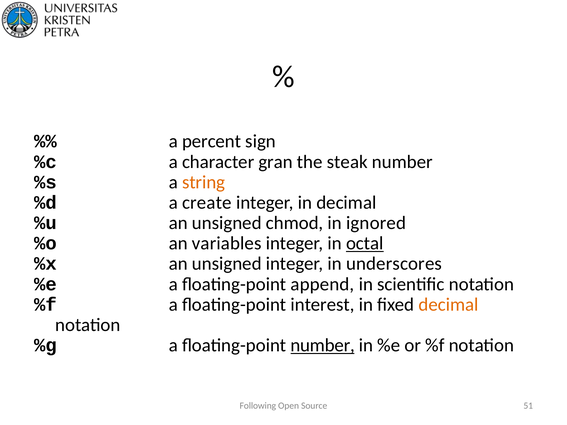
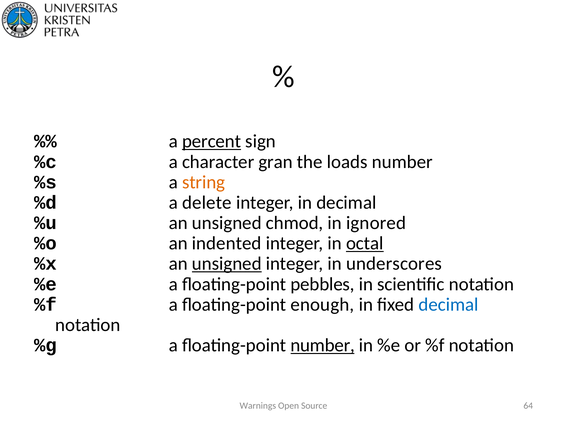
percent underline: none -> present
steak: steak -> loads
create: create -> delete
variables: variables -> indented
unsigned at (227, 264) underline: none -> present
append: append -> pebbles
interest: interest -> enough
decimal at (449, 305) colour: orange -> blue
Following: Following -> Warnings
51: 51 -> 64
